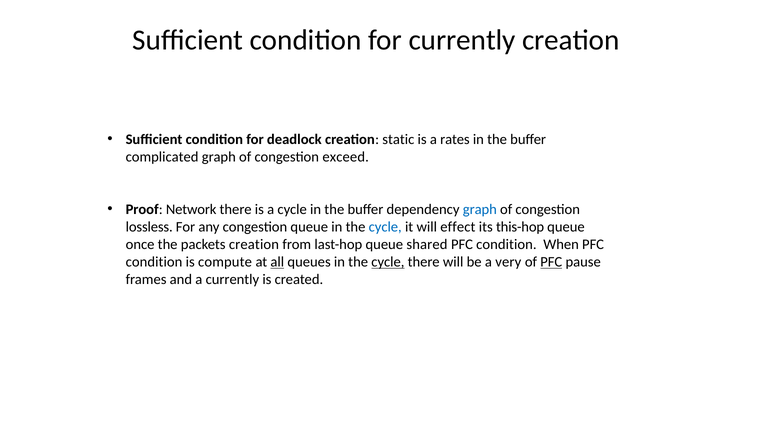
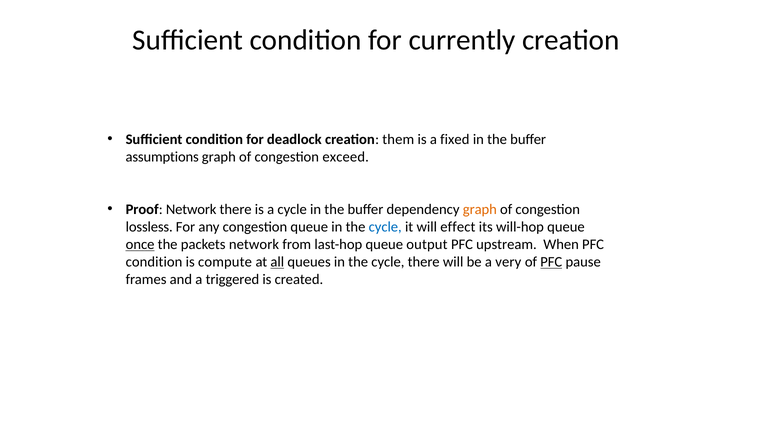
static: static -> them
rates: rates -> fixed
complicated: complicated -> assumptions
graph at (480, 209) colour: blue -> orange
this-hop: this-hop -> will-hop
once underline: none -> present
packets creation: creation -> network
shared: shared -> output
condition at (506, 245): condition -> upstream
cycle at (388, 262) underline: present -> none
a currently: currently -> triggered
